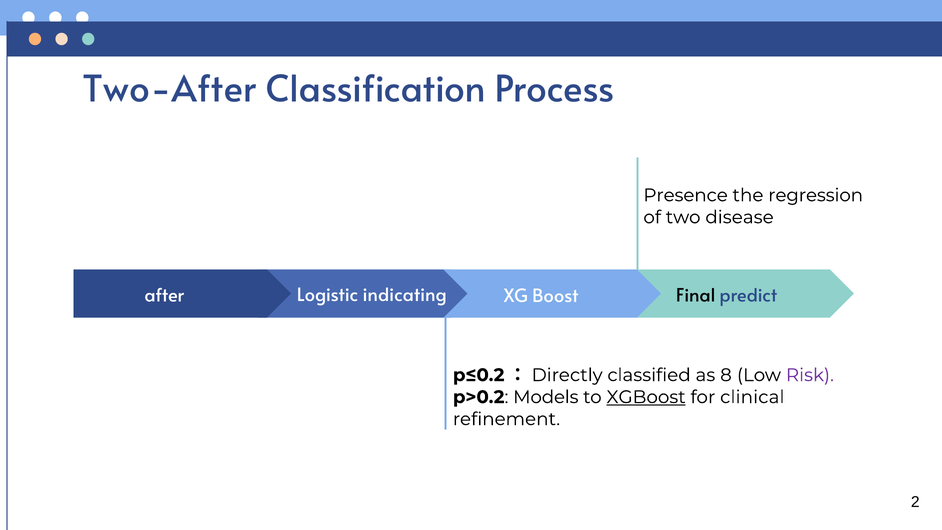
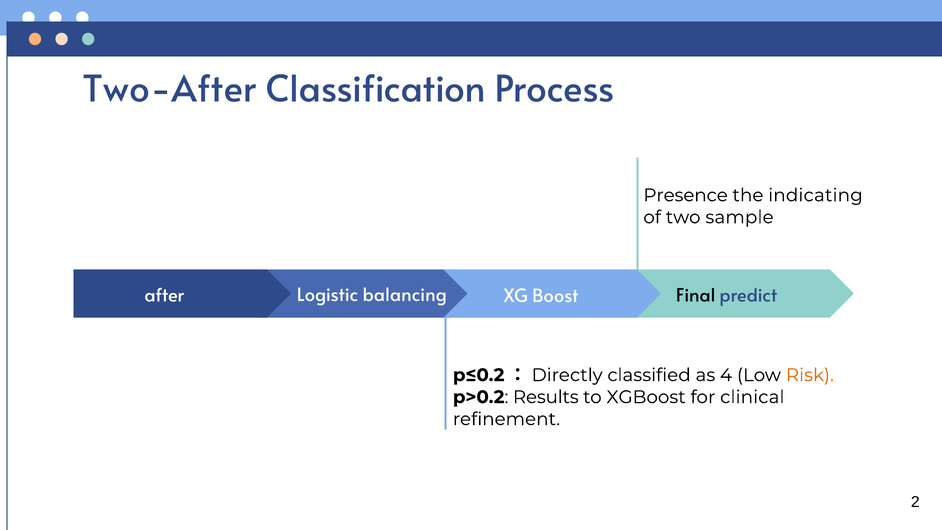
regression: regression -> indicating
disease: disease -> sample
indicating: indicating -> balancing
8: 8 -> 4
Risk colour: purple -> orange
Models: Models -> Results
XGBoost underline: present -> none
